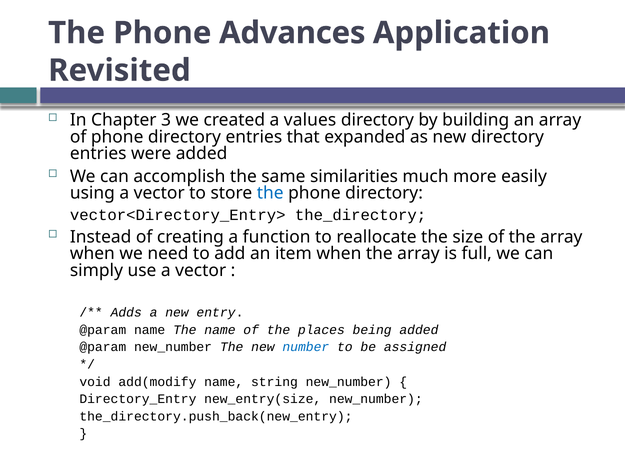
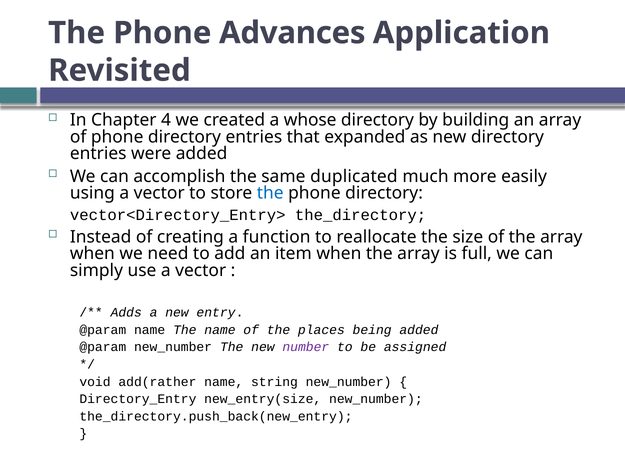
3: 3 -> 4
values: values -> whose
similarities: similarities -> duplicated
number colour: blue -> purple
add(modify: add(modify -> add(rather
